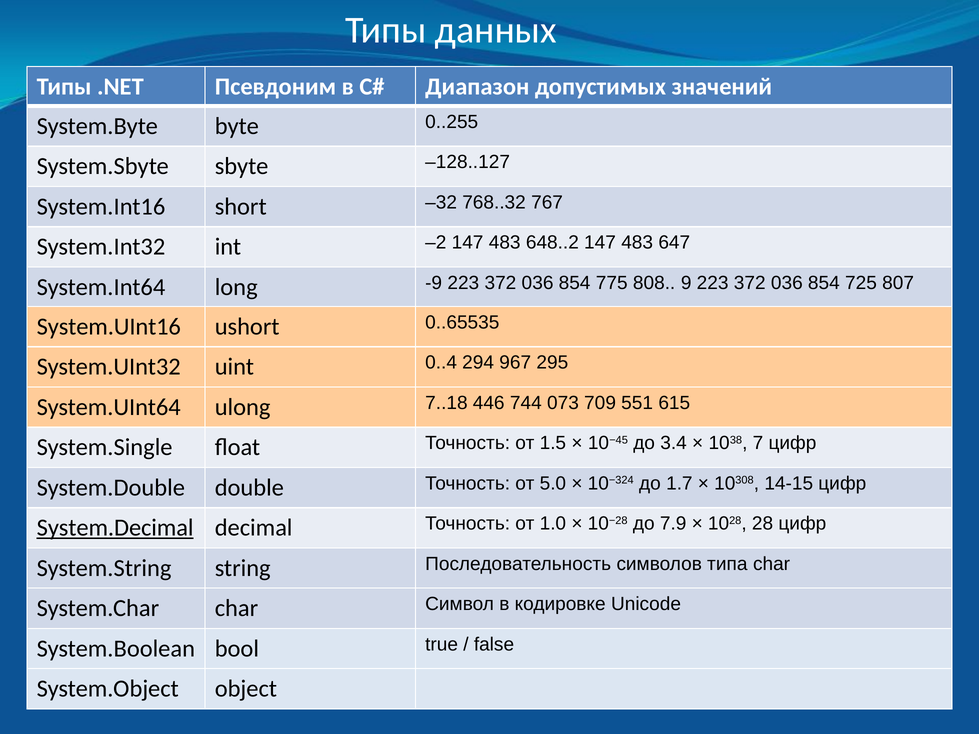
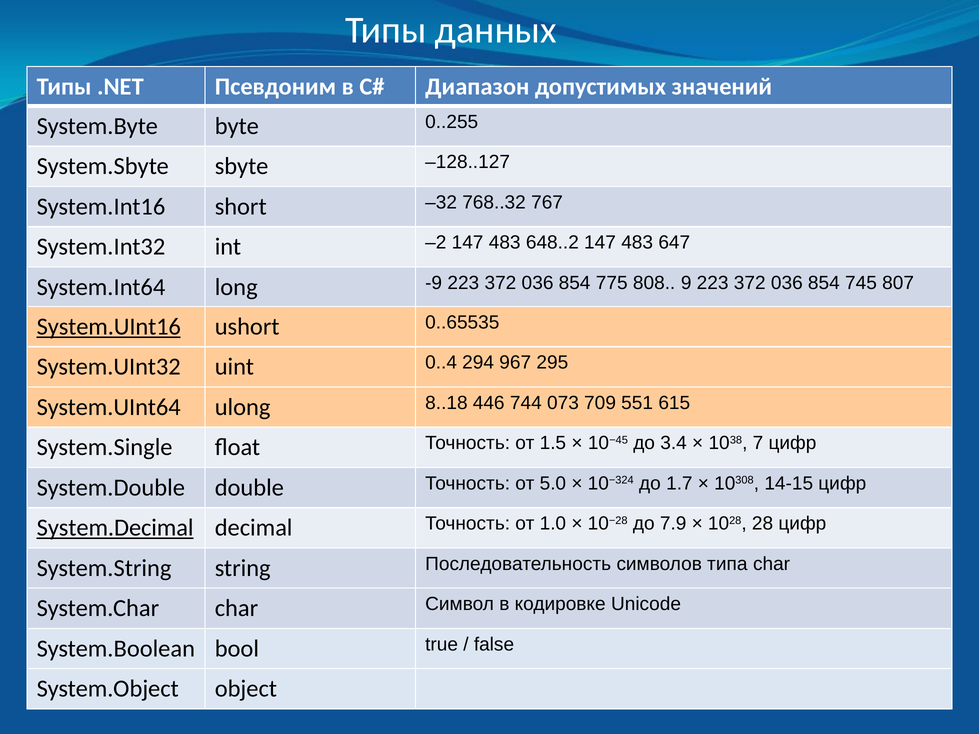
725: 725 -> 745
System.UInt16 underline: none -> present
7..18: 7..18 -> 8..18
